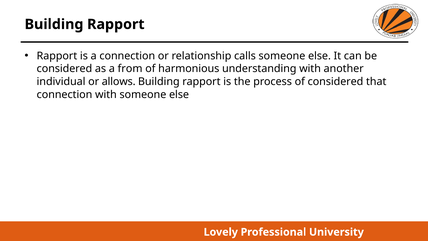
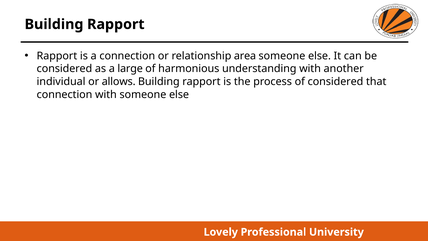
calls: calls -> area
from: from -> large
